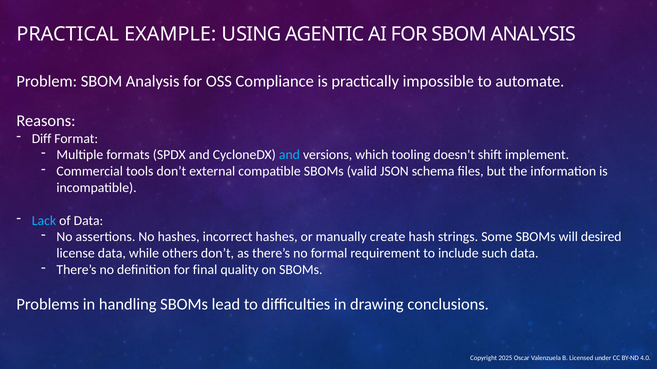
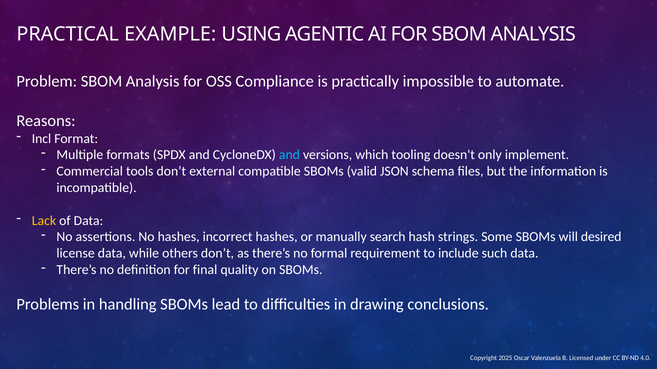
Diff: Diff -> Incl
shift: shift -> only
Lack colour: light blue -> yellow
create: create -> search
